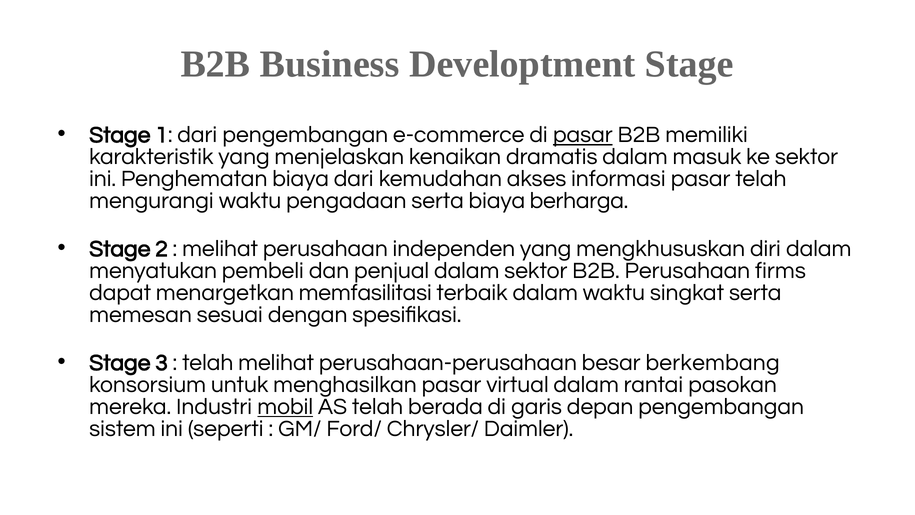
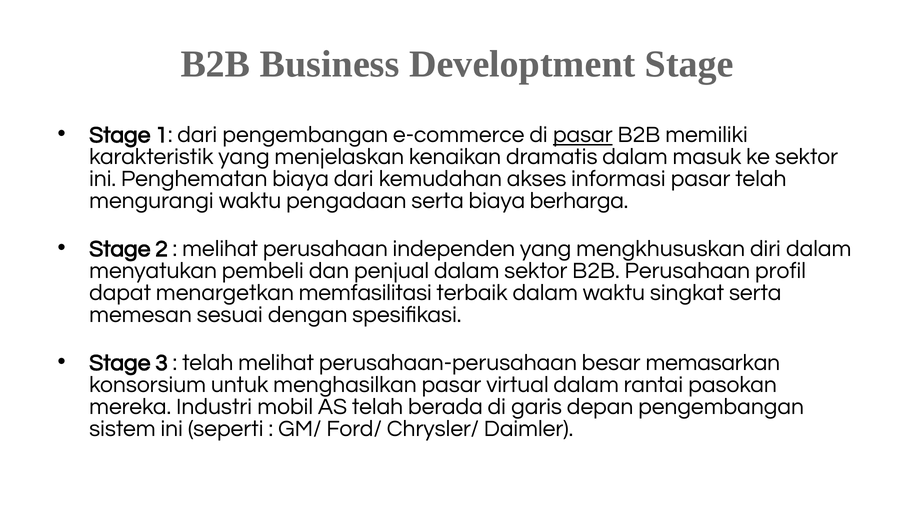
firms: firms -> profil
berkembang: berkembang -> memasarkan
mobil underline: present -> none
